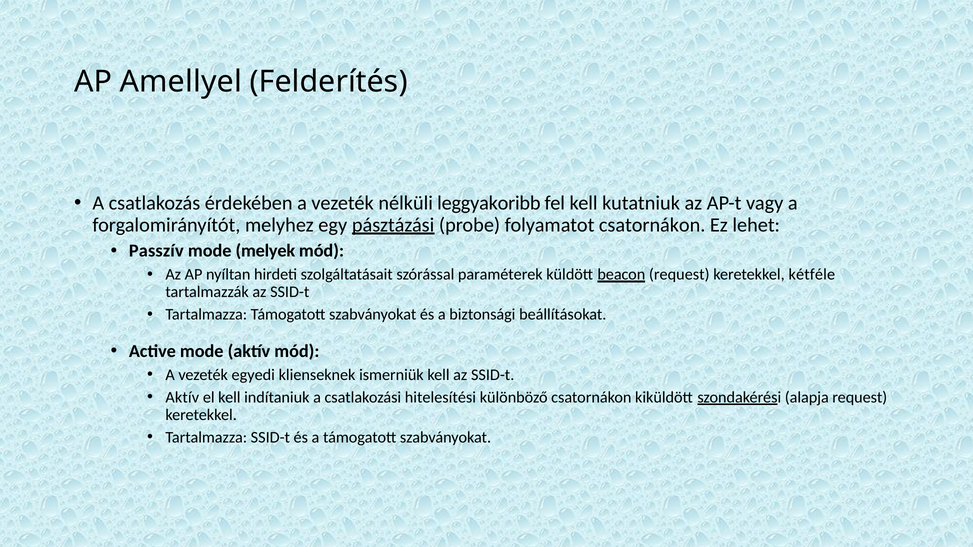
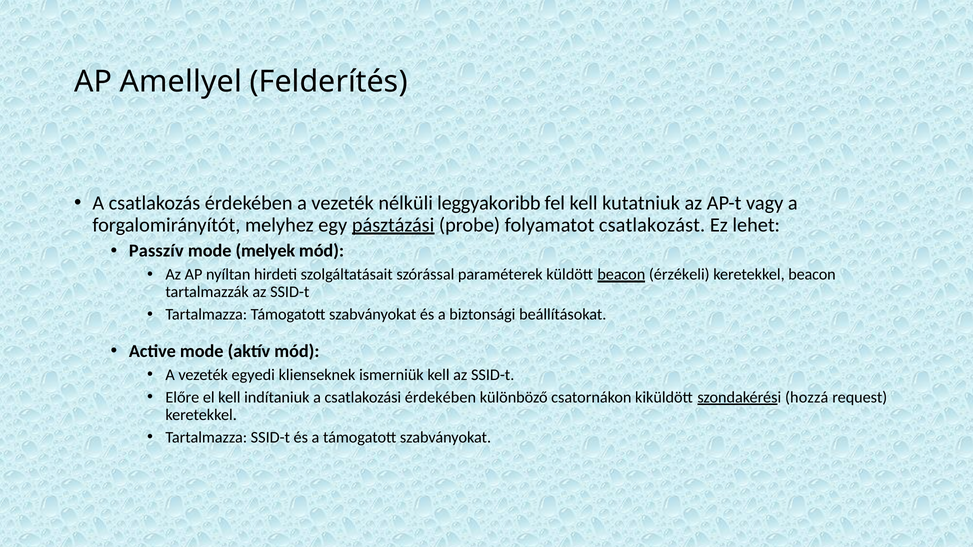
folyamatot csatornákon: csatornákon -> csatlakozást
beacon request: request -> érzékeli
keretekkel kétféle: kétféle -> beacon
Aktív at (182, 398): Aktív -> Előre
csatlakozási hitelesítési: hitelesítési -> érdekében
alapja: alapja -> hozzá
